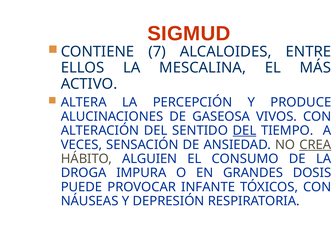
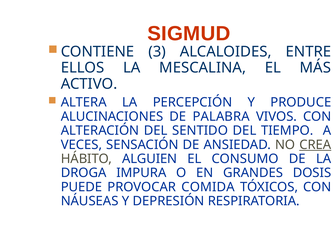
7: 7 -> 3
GASEOSA: GASEOSA -> PALABRA
DEL at (245, 131) underline: present -> none
INFANTE: INFANTE -> COMIDA
